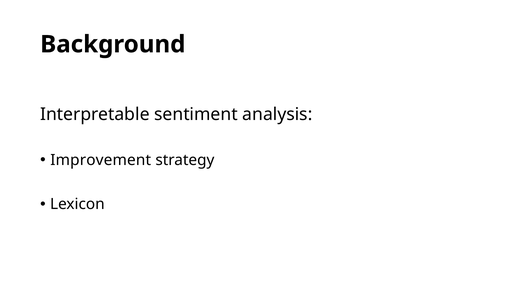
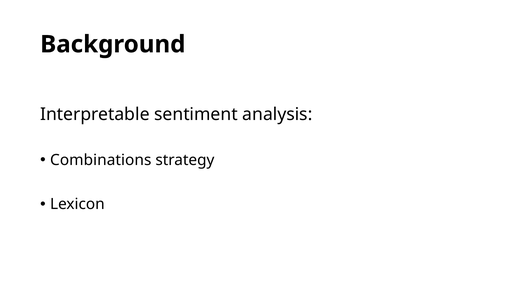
Improvement: Improvement -> Combinations
